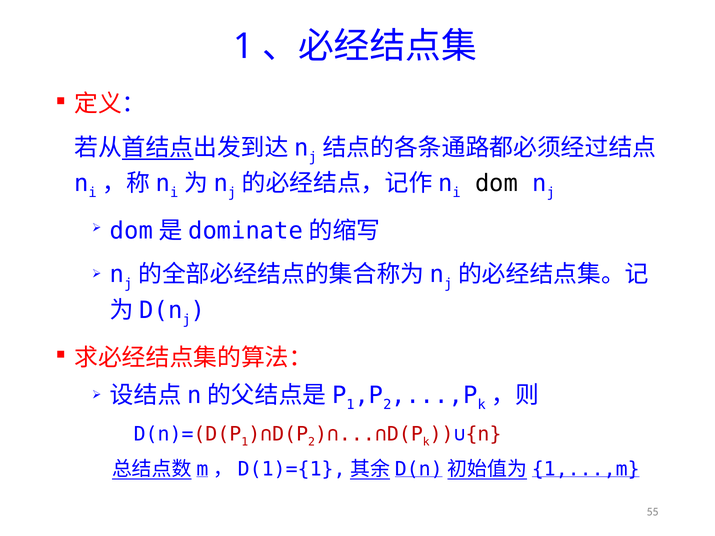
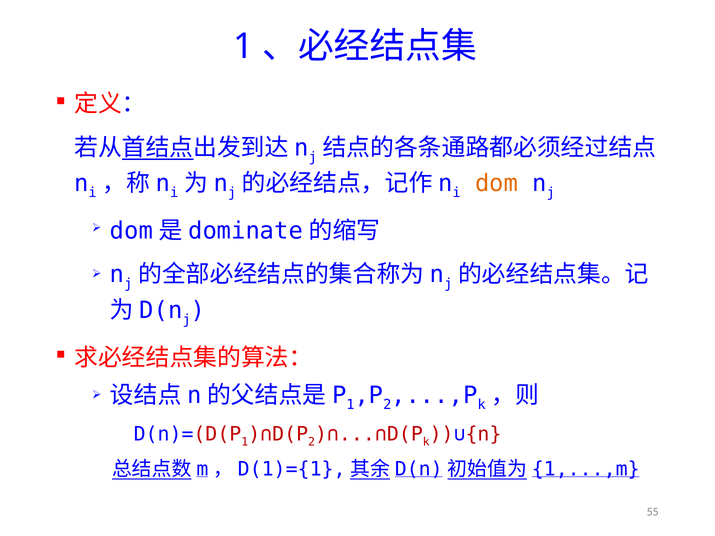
dom colour: black -> orange
